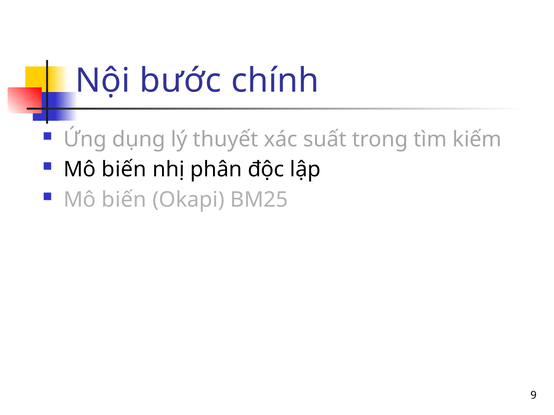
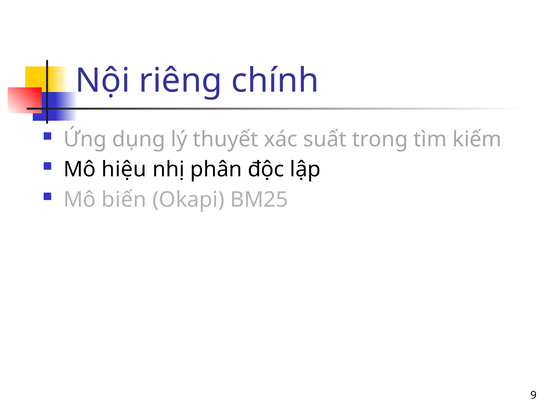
bước: bước -> riêng
biến at (124, 170): biến -> hiệu
